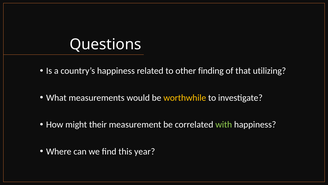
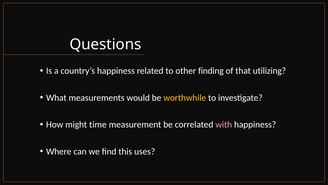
their: their -> time
with colour: light green -> pink
year: year -> uses
